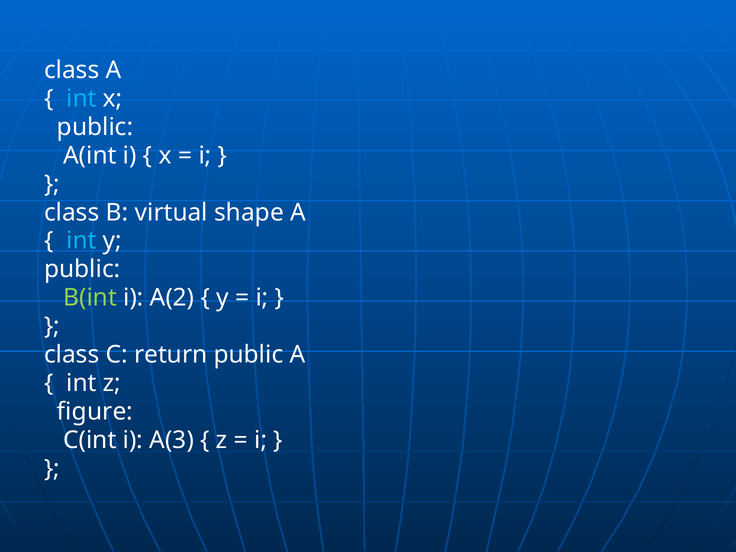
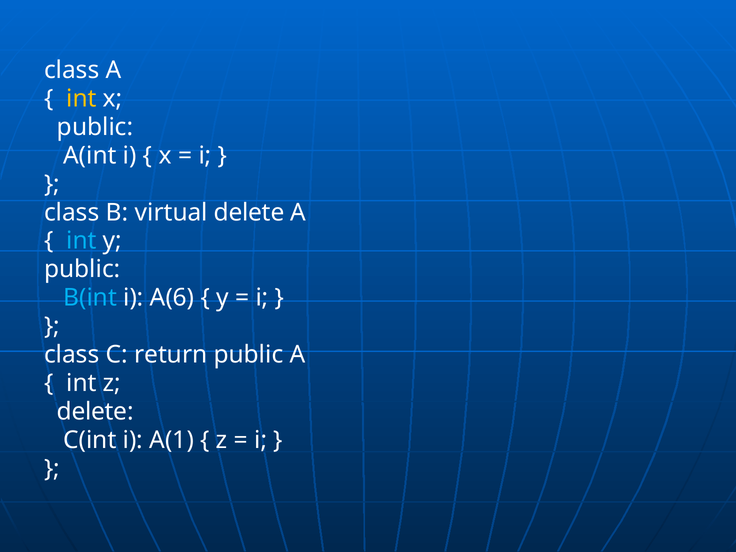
int at (81, 99) colour: light blue -> yellow
virtual shape: shape -> delete
B(int colour: light green -> light blue
A(2: A(2 -> A(6
figure at (95, 412): figure -> delete
A(3: A(3 -> A(1
